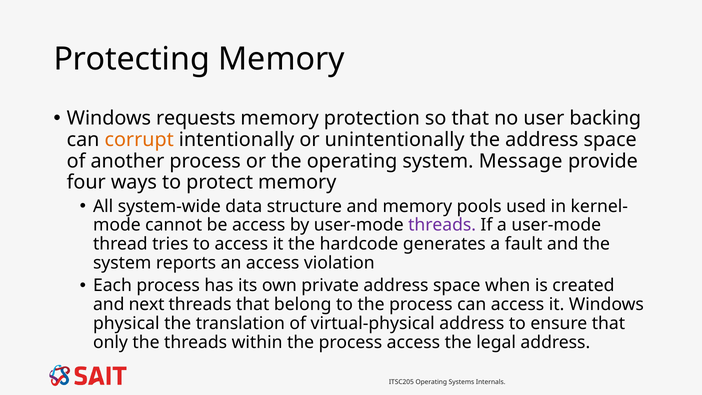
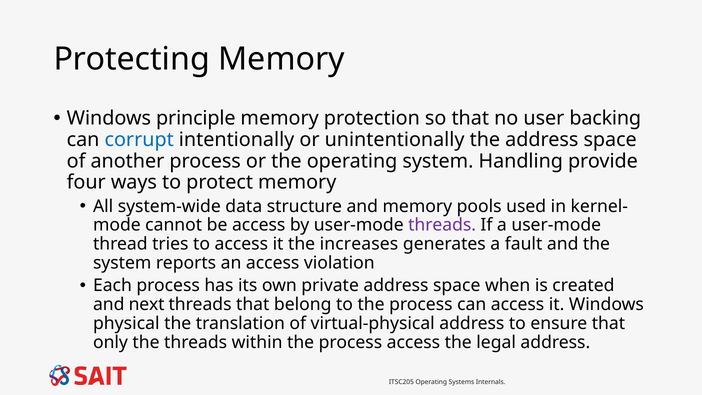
requests: requests -> principle
corrupt colour: orange -> blue
Message: Message -> Handling
hardcode: hardcode -> increases
